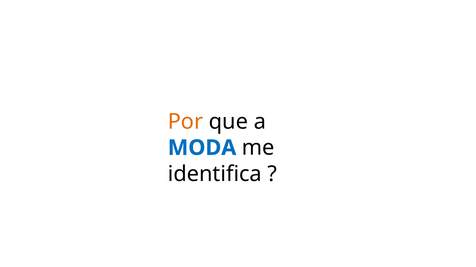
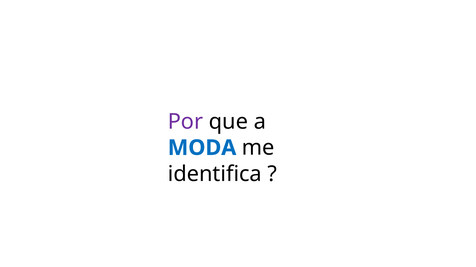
Por colour: orange -> purple
